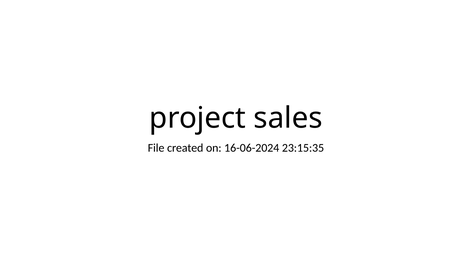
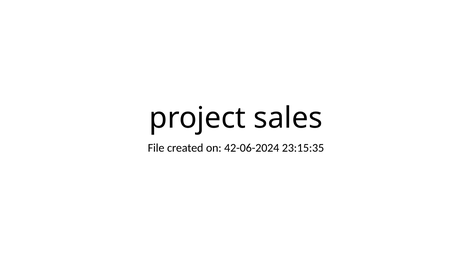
16-06-2024: 16-06-2024 -> 42-06-2024
